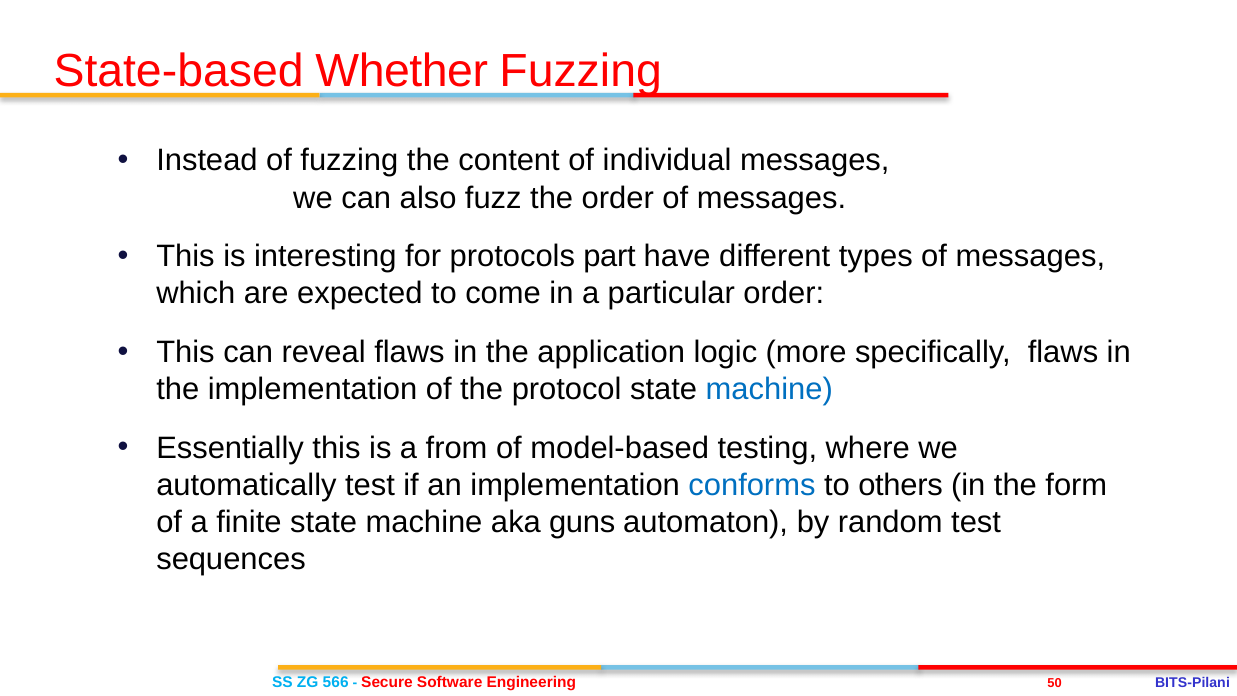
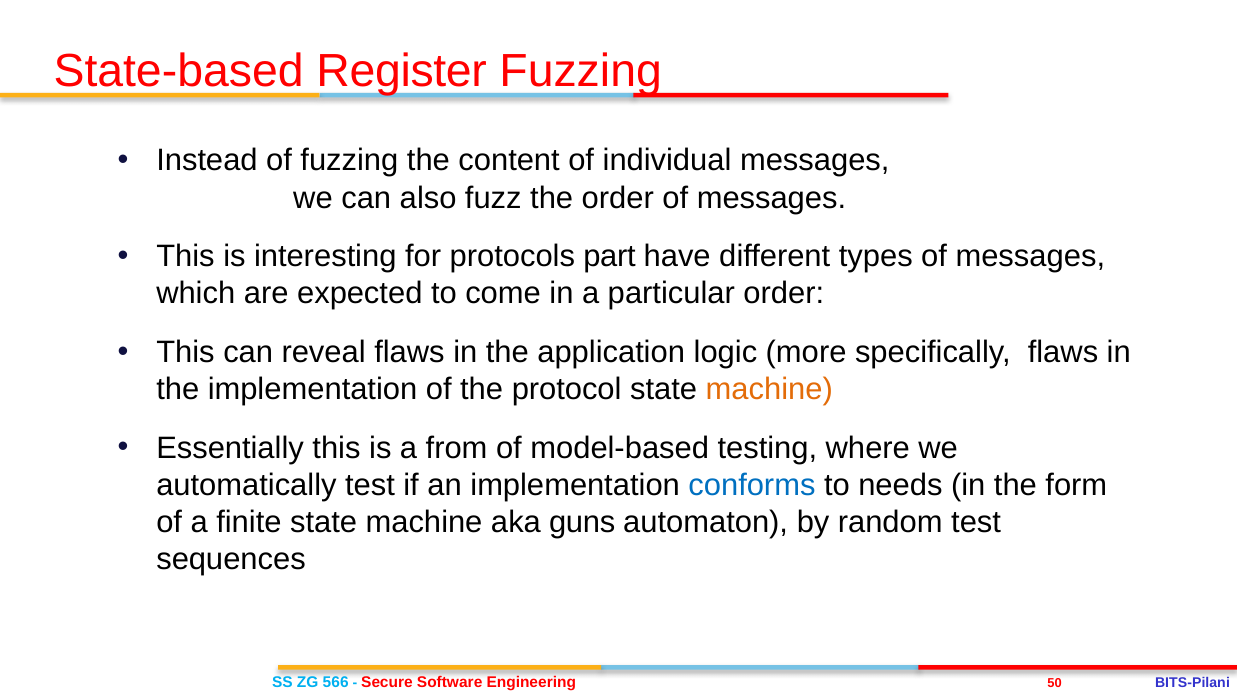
Whether: Whether -> Register
machine at (769, 390) colour: blue -> orange
others: others -> needs
